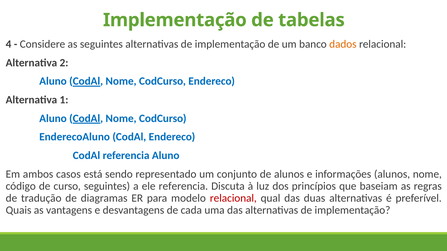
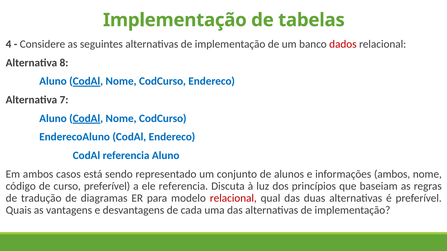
dados colour: orange -> red
2: 2 -> 8
1: 1 -> 7
informações alunos: alunos -> ambos
curso seguintes: seguintes -> preferível
